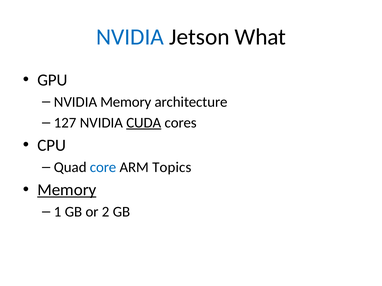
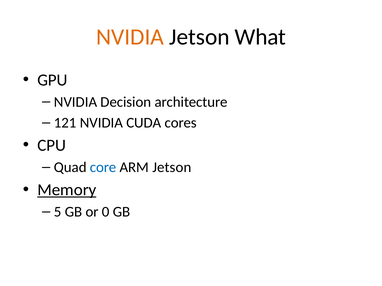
NVIDIA at (130, 37) colour: blue -> orange
NVIDIA Memory: Memory -> Decision
127: 127 -> 121
CUDA underline: present -> none
ARM Topics: Topics -> Jetson
1: 1 -> 5
2: 2 -> 0
